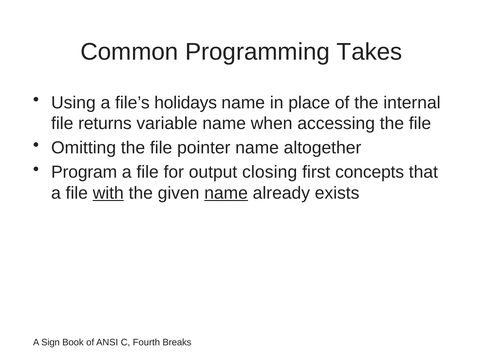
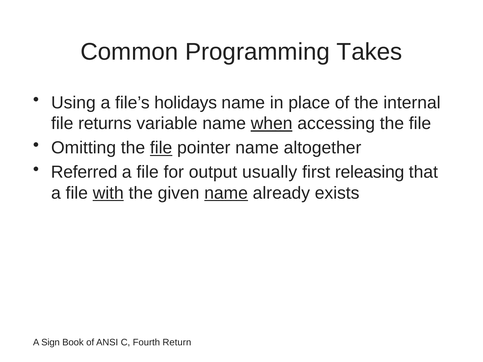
when underline: none -> present
file at (161, 148) underline: none -> present
Program: Program -> Referred
closing: closing -> usually
concepts: concepts -> releasing
Breaks: Breaks -> Return
